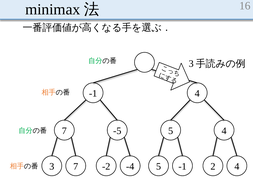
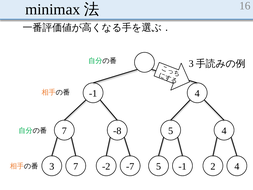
-5: -5 -> -8
-4: -4 -> -7
